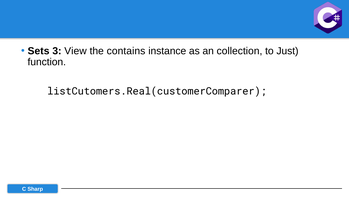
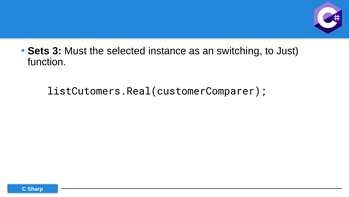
View: View -> Must
contains: contains -> selected
collection: collection -> switching
